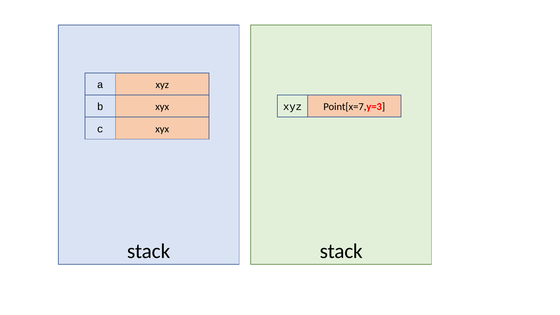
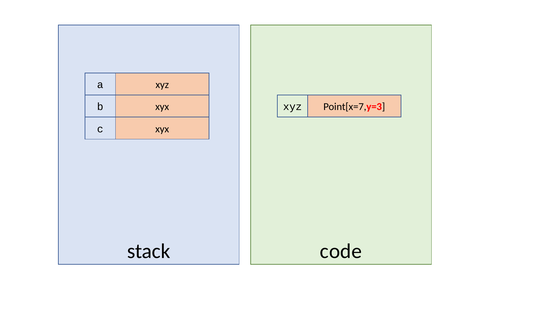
stack at (341, 251): stack -> code
